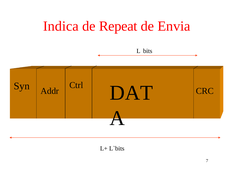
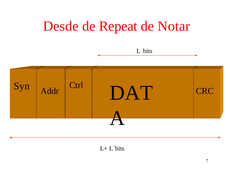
Indica: Indica -> Desde
Envia: Envia -> Notar
